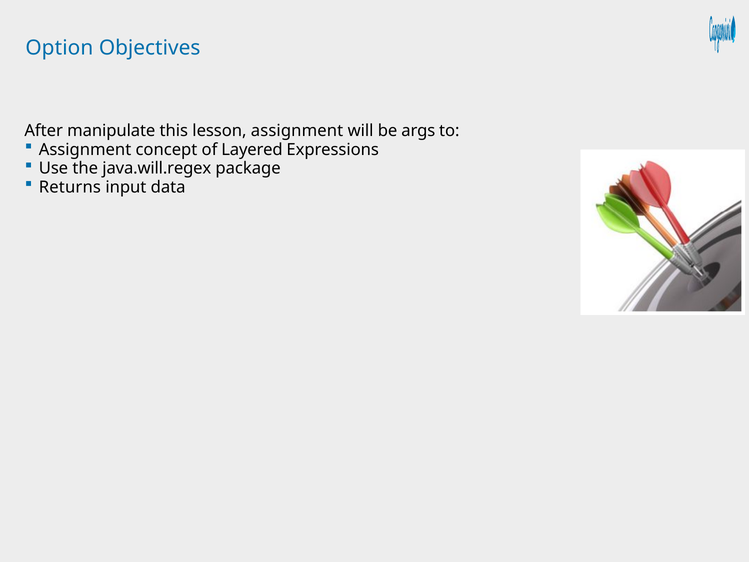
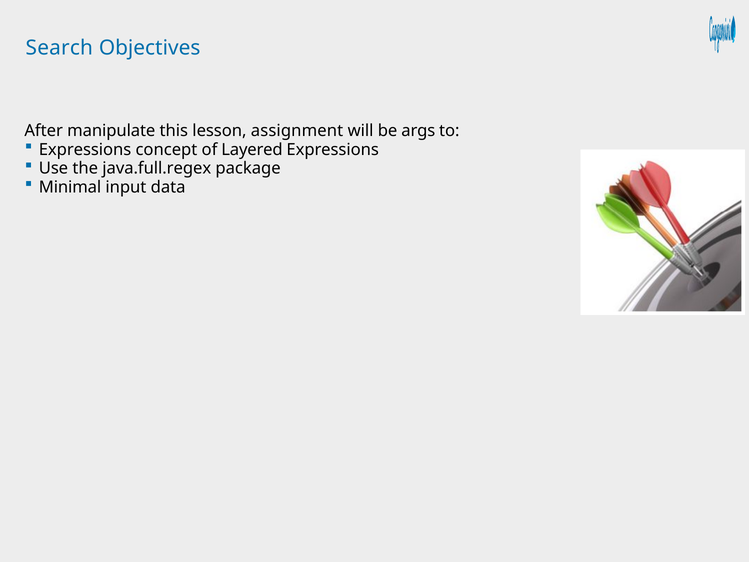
Option: Option -> Search
Assignment at (85, 150): Assignment -> Expressions
java.will.regex: java.will.regex -> java.full.regex
Returns: Returns -> Minimal
